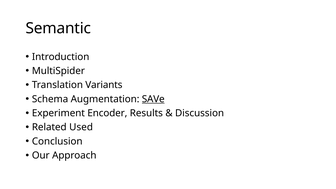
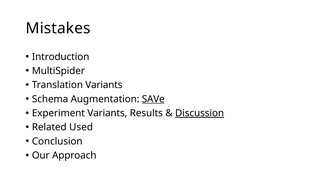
Semantic: Semantic -> Mistakes
Experiment Encoder: Encoder -> Variants
Discussion underline: none -> present
